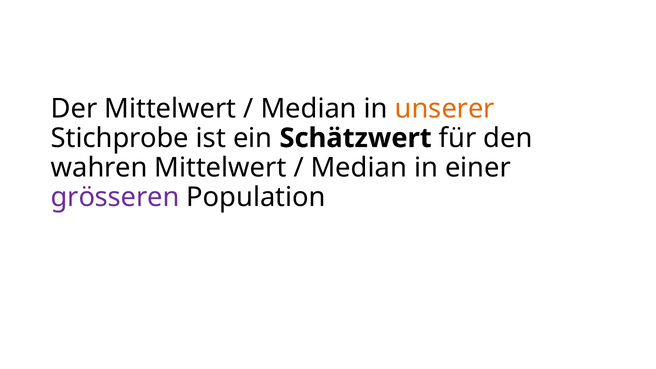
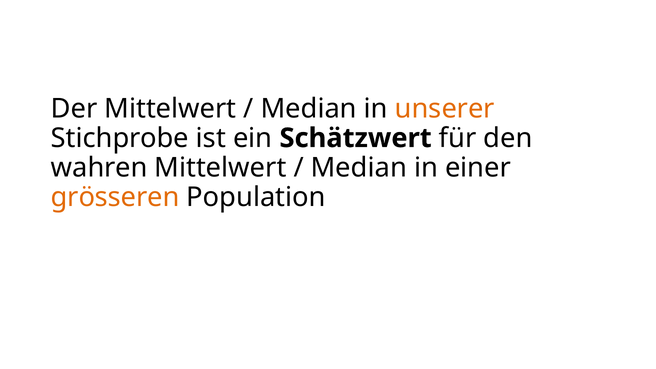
grösseren colour: purple -> orange
